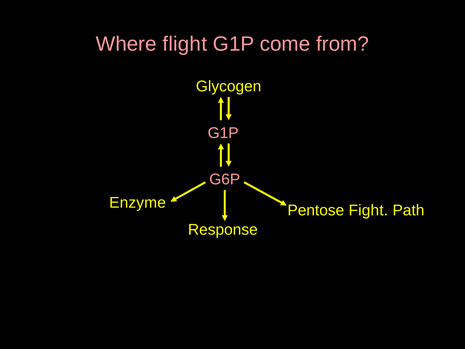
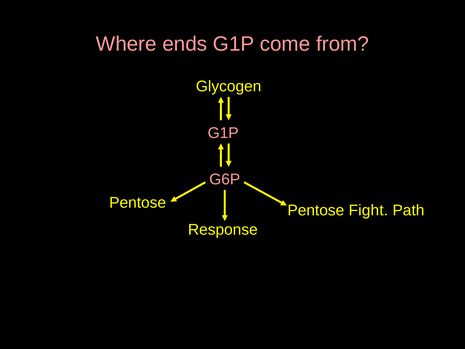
flight: flight -> ends
Enzyme at (138, 203): Enzyme -> Pentose
